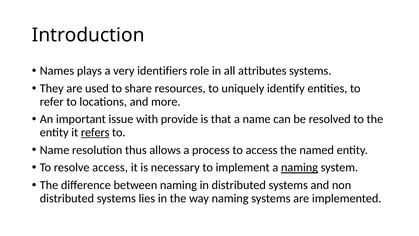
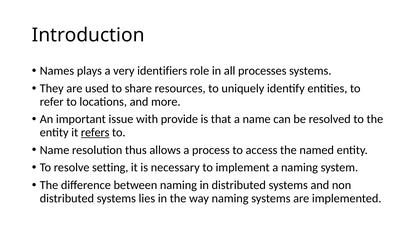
attributes: attributes -> processes
resolve access: access -> setting
naming at (299, 167) underline: present -> none
